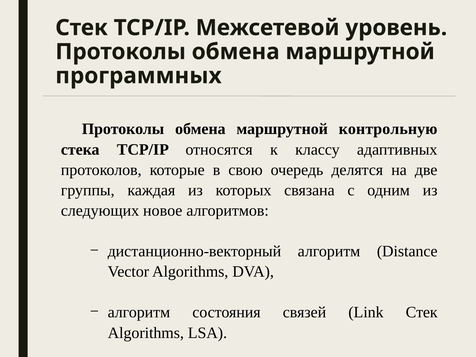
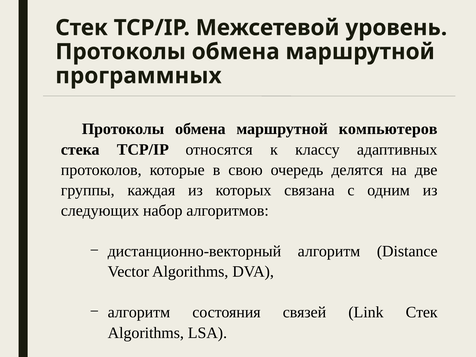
контрольную: контрольную -> компьютеров
новое: новое -> набор
